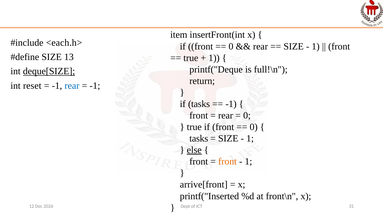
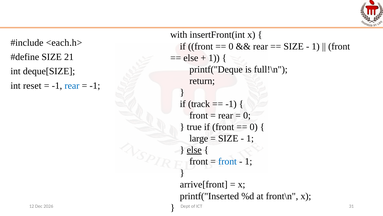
item: item -> with
13: 13 -> 21
true at (191, 58): true -> else
deque[SIZE underline: present -> none
if tasks: tasks -> track
tasks at (199, 138): tasks -> large
front at (227, 161) colour: orange -> blue
